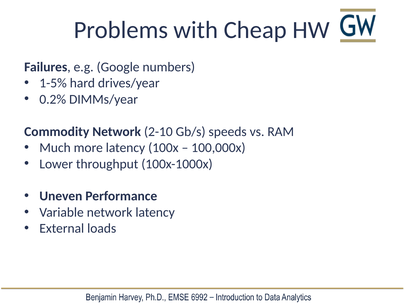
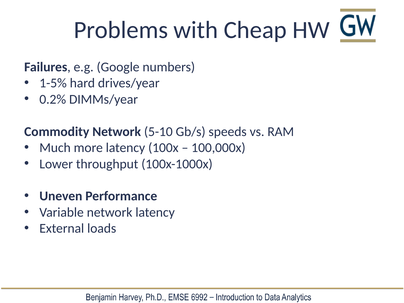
2-10: 2-10 -> 5-10
